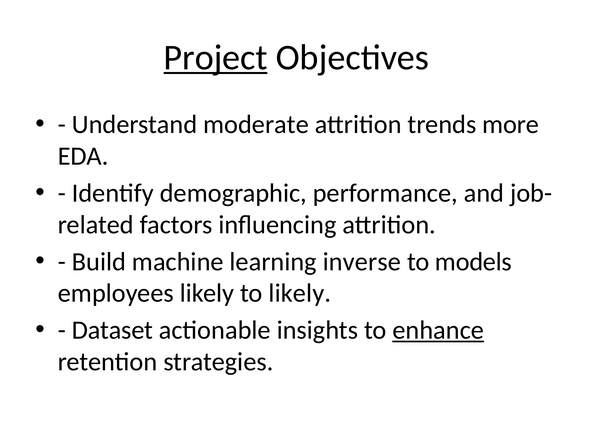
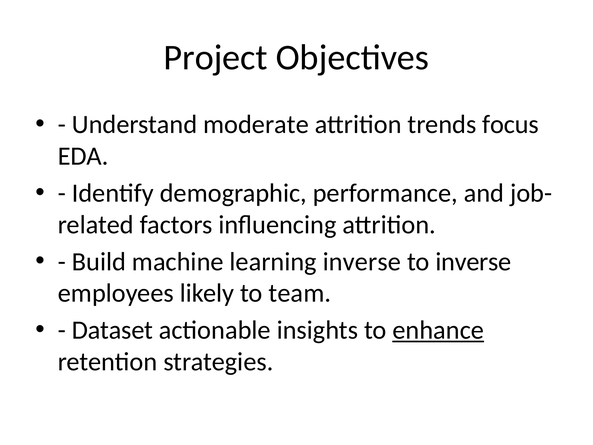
Project underline: present -> none
more: more -> focus
to models: models -> inverse
to likely: likely -> team
